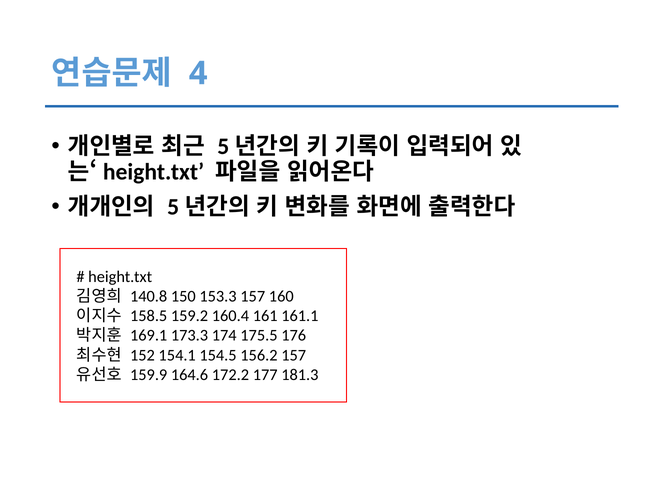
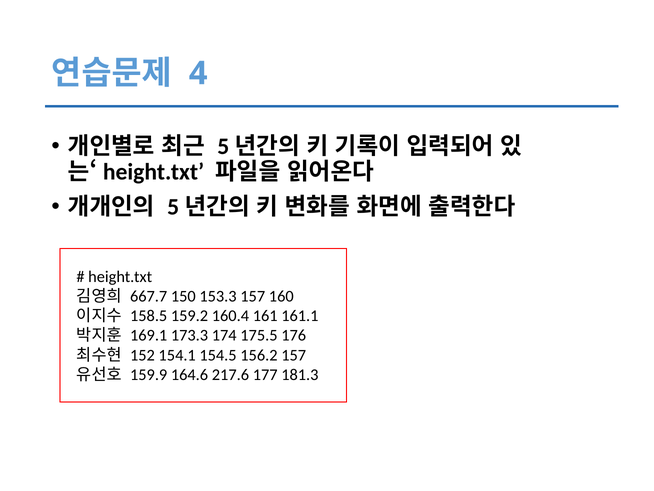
140.8: 140.8 -> 667.7
172.2: 172.2 -> 217.6
